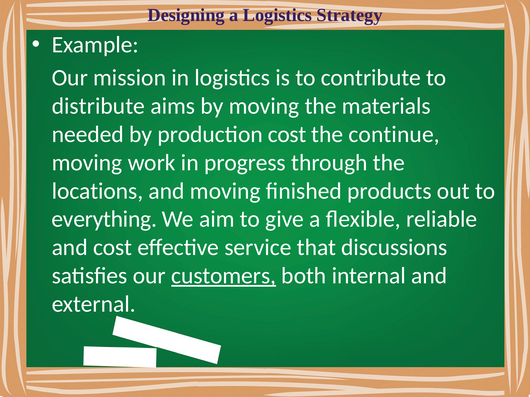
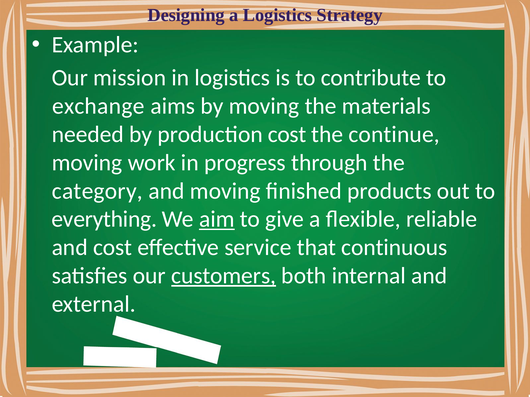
distribute: distribute -> exchange
locations: locations -> category
aim underline: none -> present
discussions: discussions -> continuous
